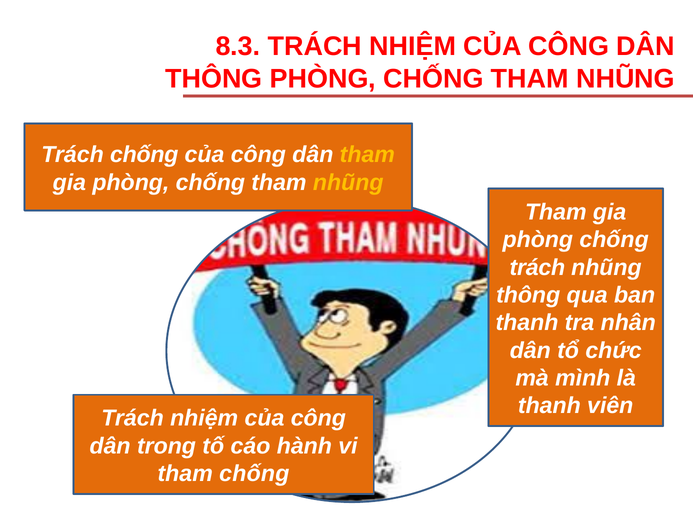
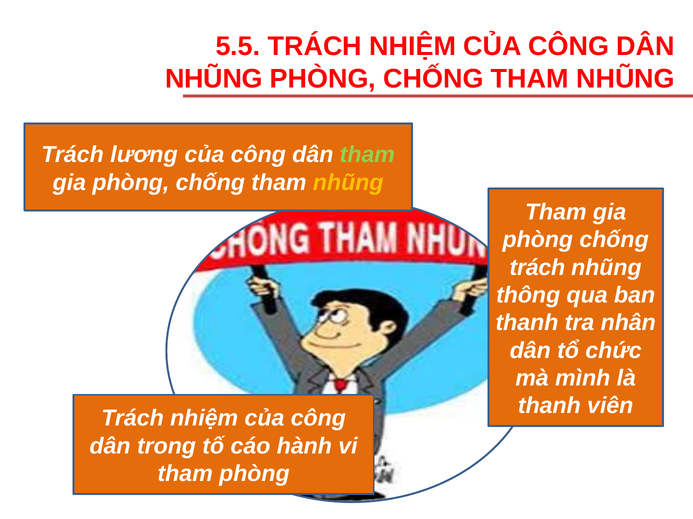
8.3: 8.3 -> 5.5
THÔNG at (214, 79): THÔNG -> NHŨNG
Trách chống: chống -> lương
tham at (367, 155) colour: yellow -> light green
tham chống: chống -> phòng
